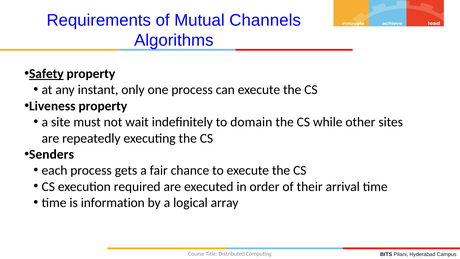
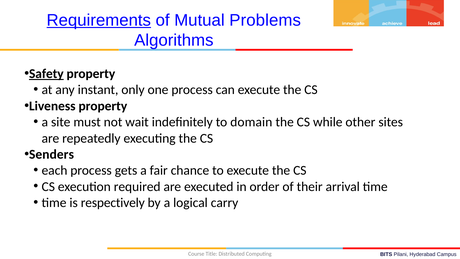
Requirements underline: none -> present
Channels: Channels -> Problems
information: information -> respectively
array: array -> carry
